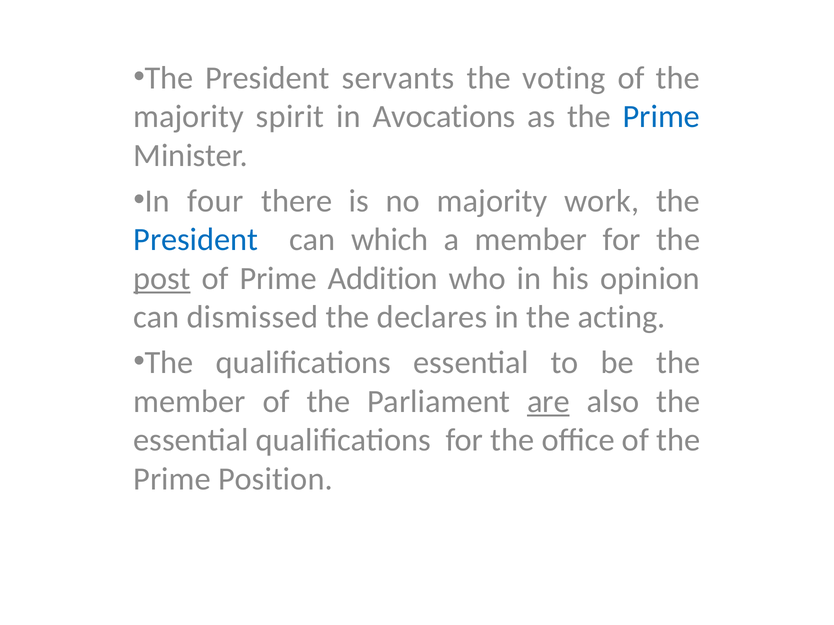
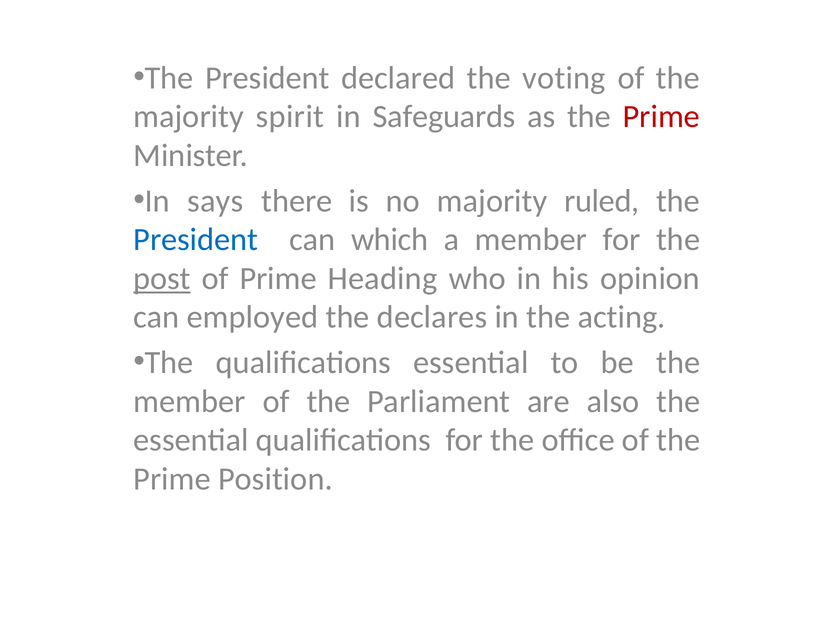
servants: servants -> declared
Avocations: Avocations -> Safeguards
Prime at (661, 117) colour: blue -> red
four: four -> says
work: work -> ruled
Addition: Addition -> Heading
dismissed: dismissed -> employed
are underline: present -> none
